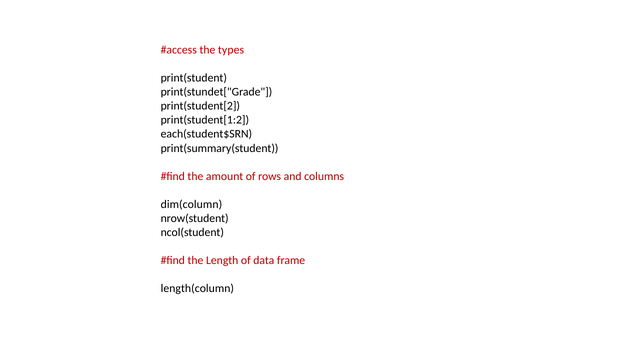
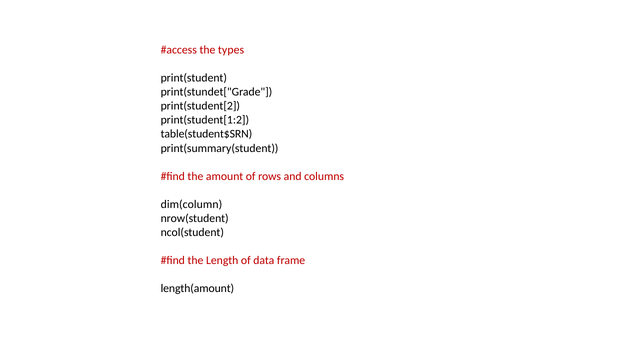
each(student$SRN: each(student$SRN -> table(student$SRN
length(column: length(column -> length(amount
